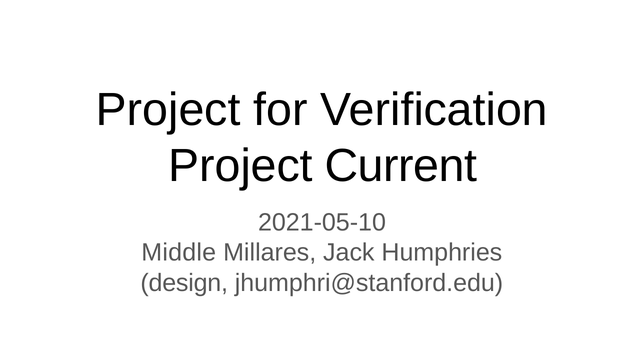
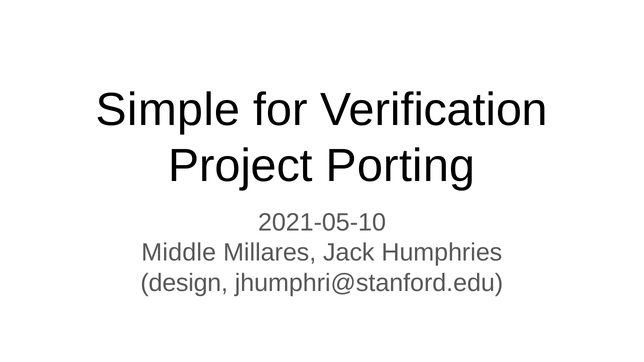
Project at (168, 110): Project -> Simple
Current: Current -> Porting
